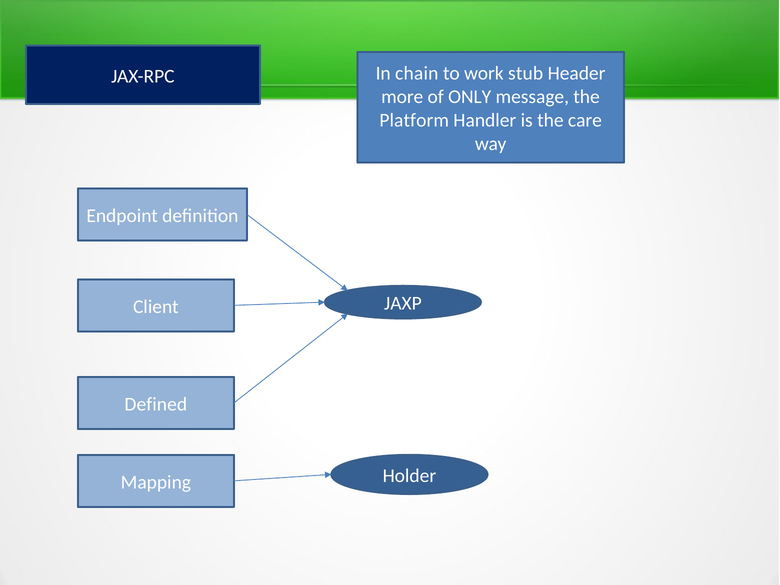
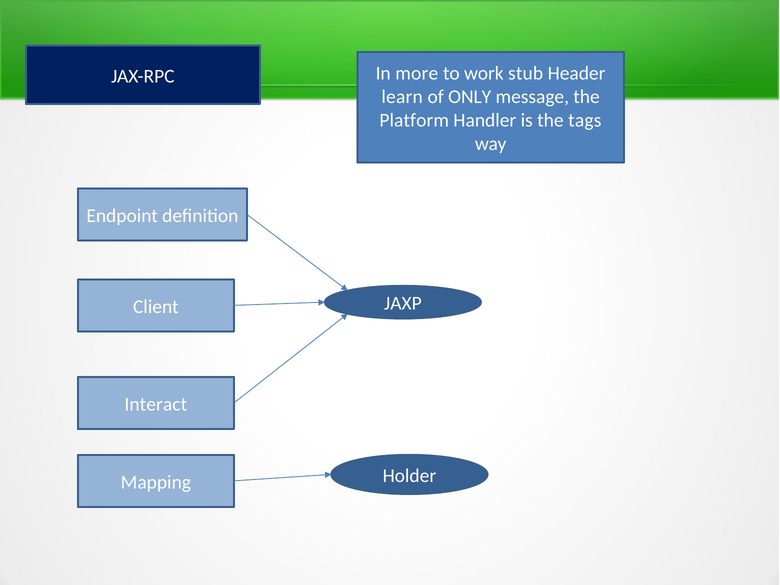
chain: chain -> more
more: more -> learn
care: care -> tags
Defined: Defined -> Interact
